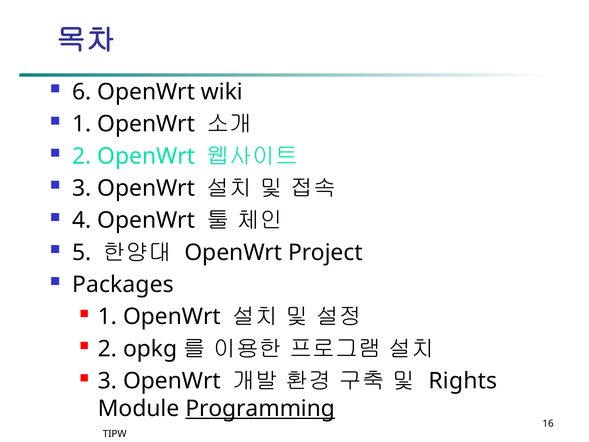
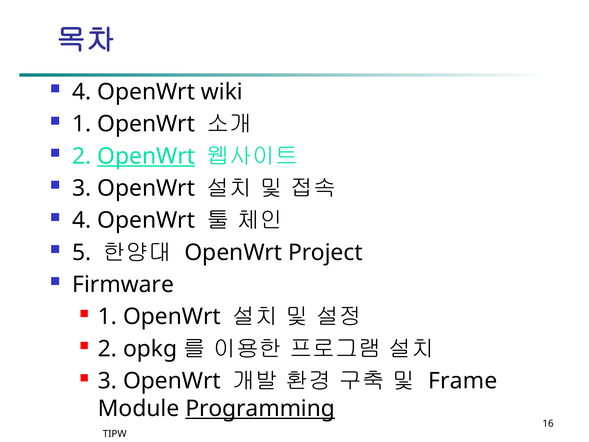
6 at (82, 92): 6 -> 4
OpenWrt at (146, 156) underline: none -> present
Packages: Packages -> Firmware
Rights: Rights -> Frame
